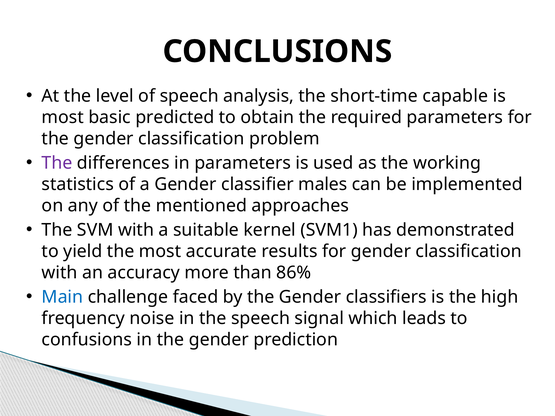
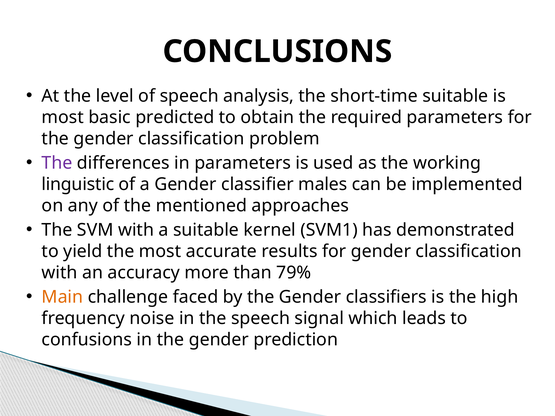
short-time capable: capable -> suitable
statistics: statistics -> linguistic
86%: 86% -> 79%
Main colour: blue -> orange
